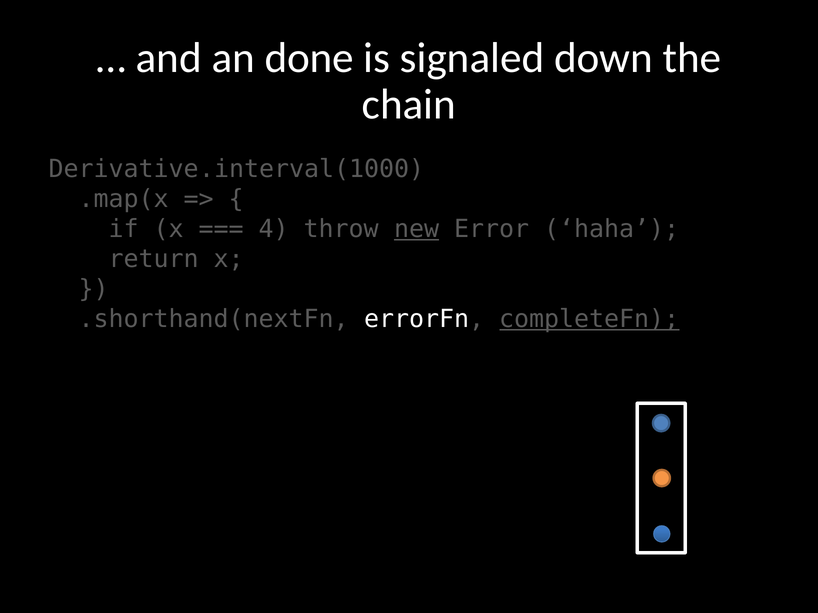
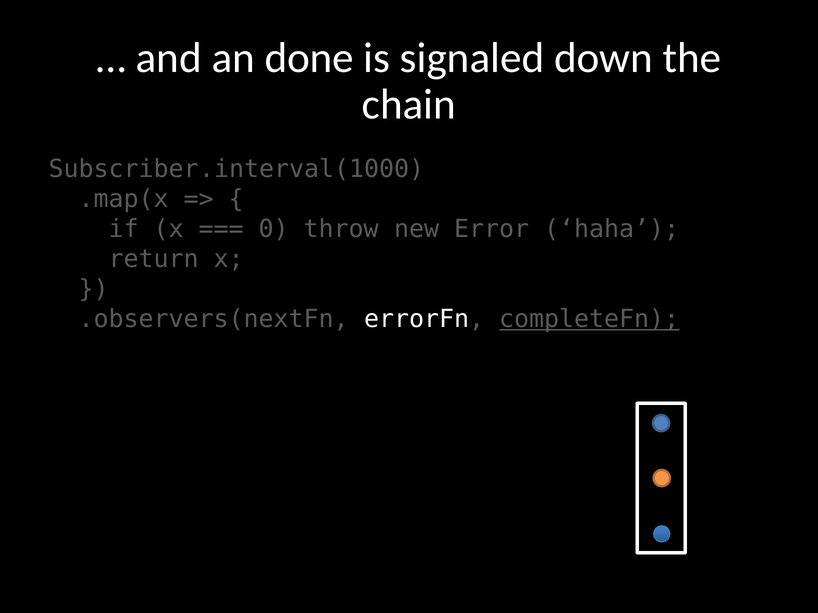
Derivative.interval(1000: Derivative.interval(1000 -> Subscriber.interval(1000
4: 4 -> 0
new underline: present -> none
.shorthand(nextFn: .shorthand(nextFn -> .observers(nextFn
